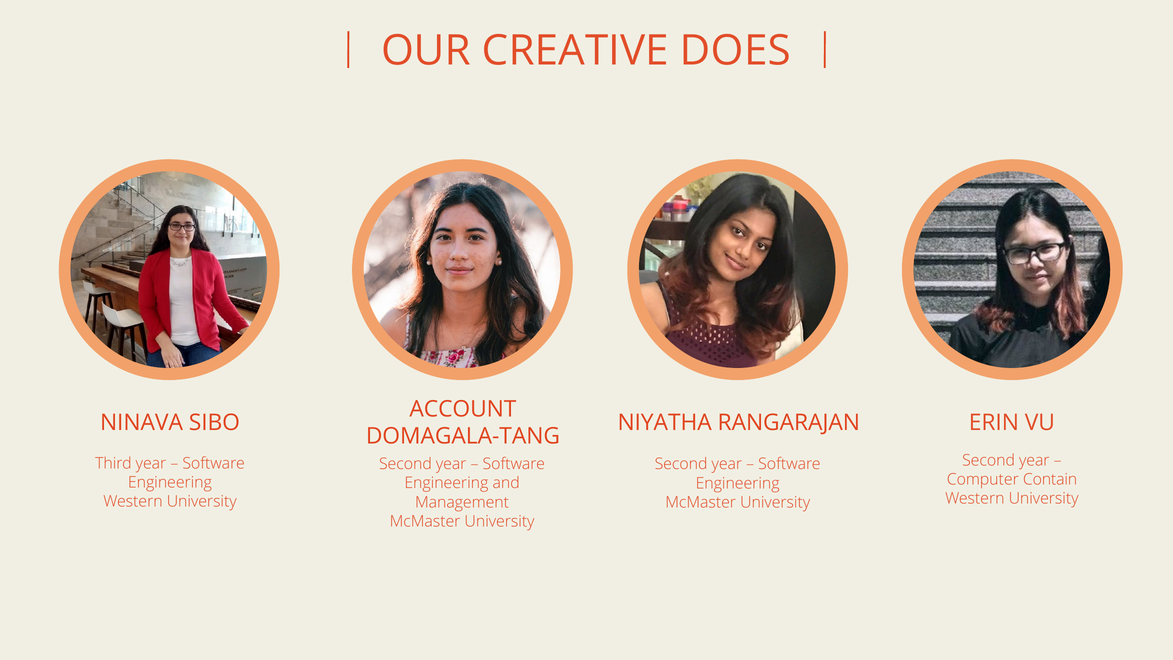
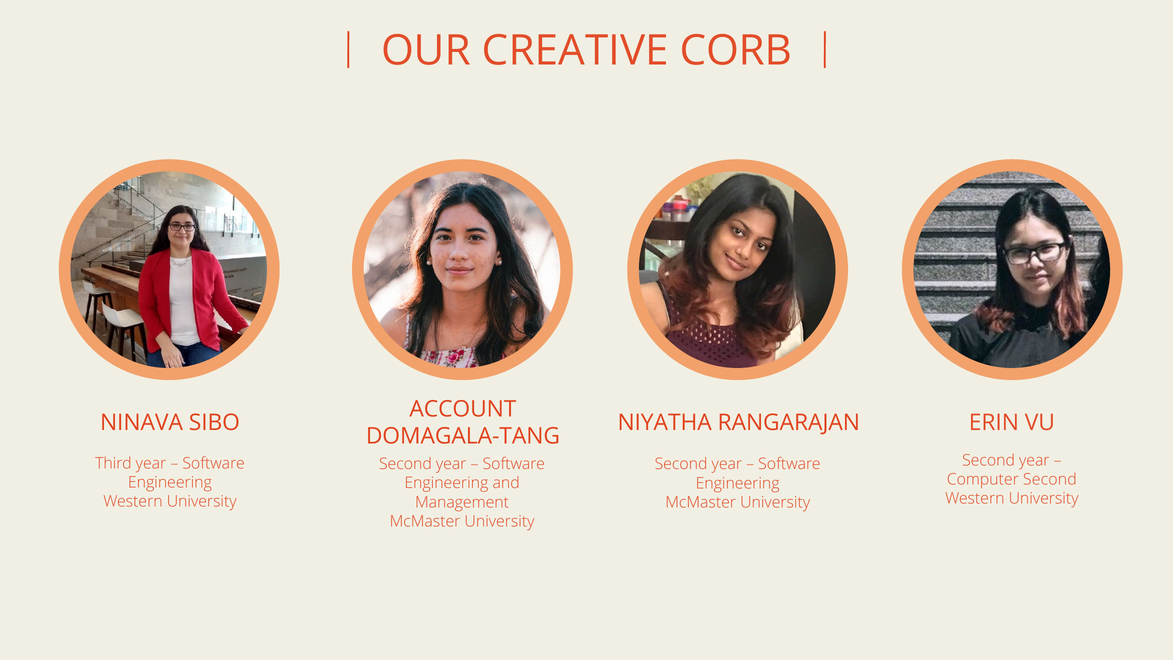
DOES: DOES -> CORB
Computer Contain: Contain -> Second
